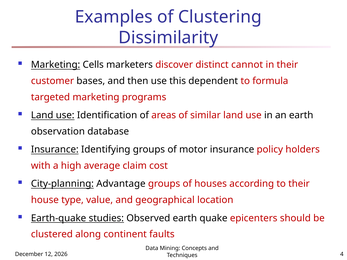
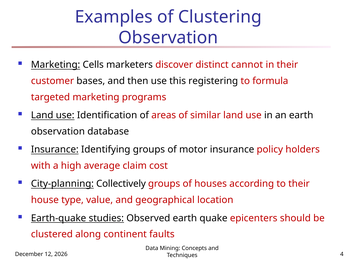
Dissimilarity at (168, 38): Dissimilarity -> Observation
dependent: dependent -> registering
Advantage: Advantage -> Collectively
